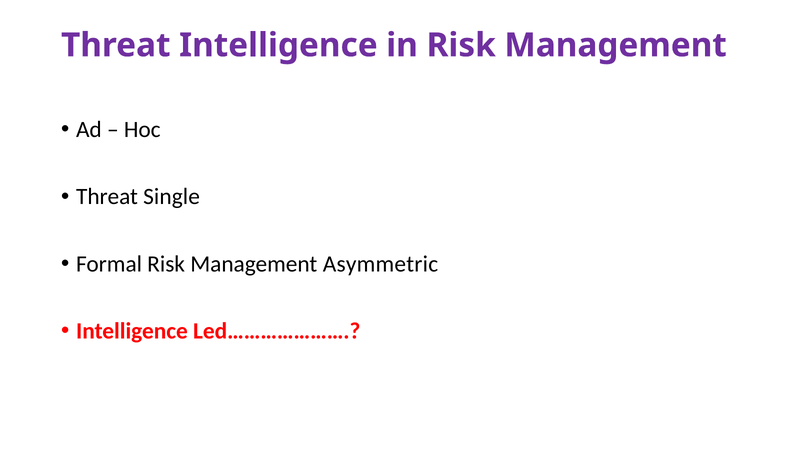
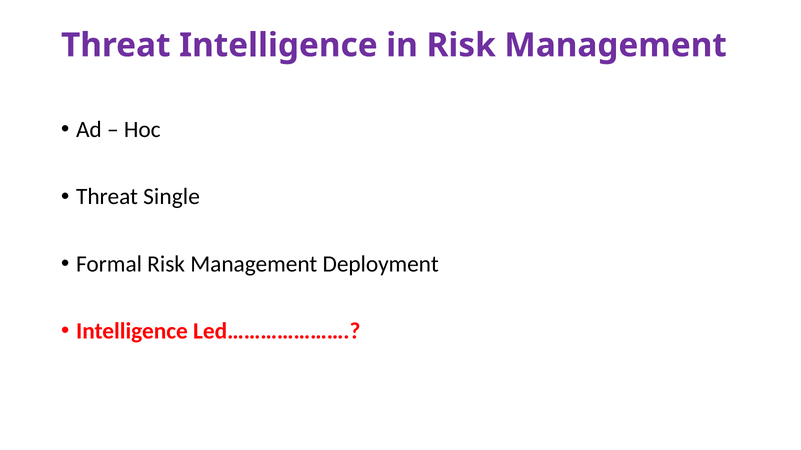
Asymmetric: Asymmetric -> Deployment
